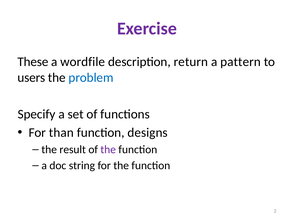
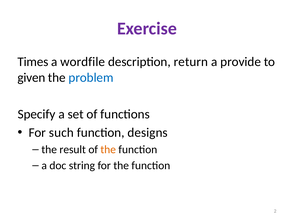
These: These -> Times
pattern: pattern -> provide
users: users -> given
than: than -> such
the at (108, 149) colour: purple -> orange
